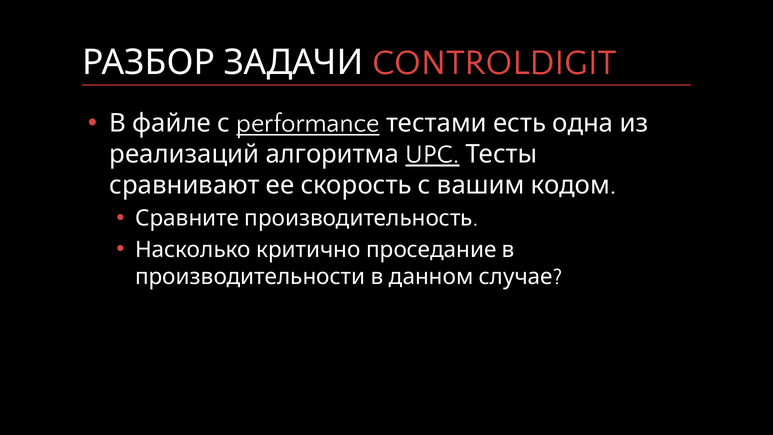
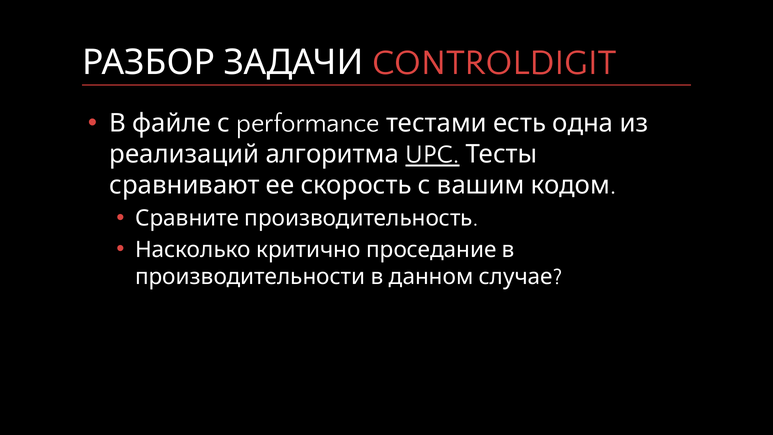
performance underline: present -> none
